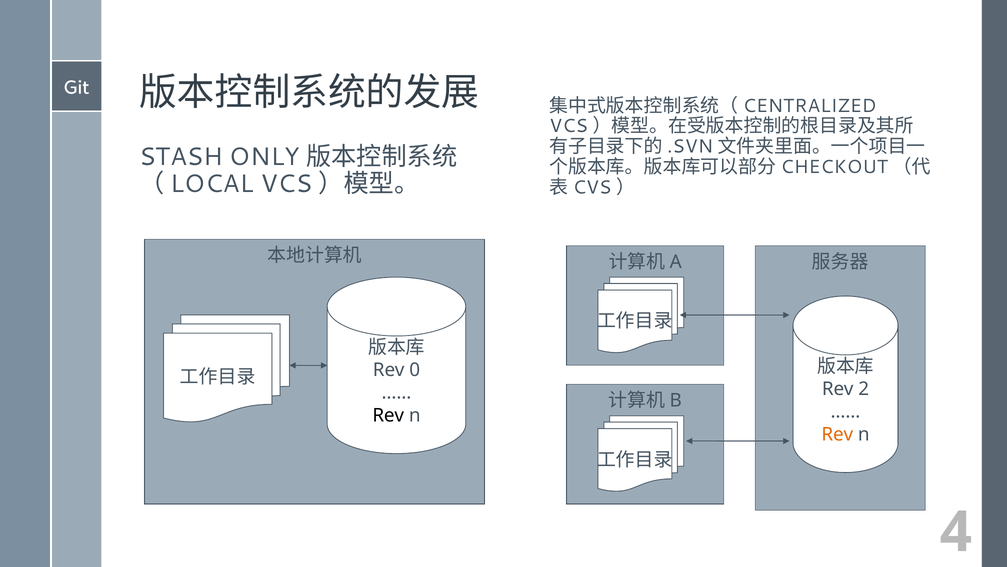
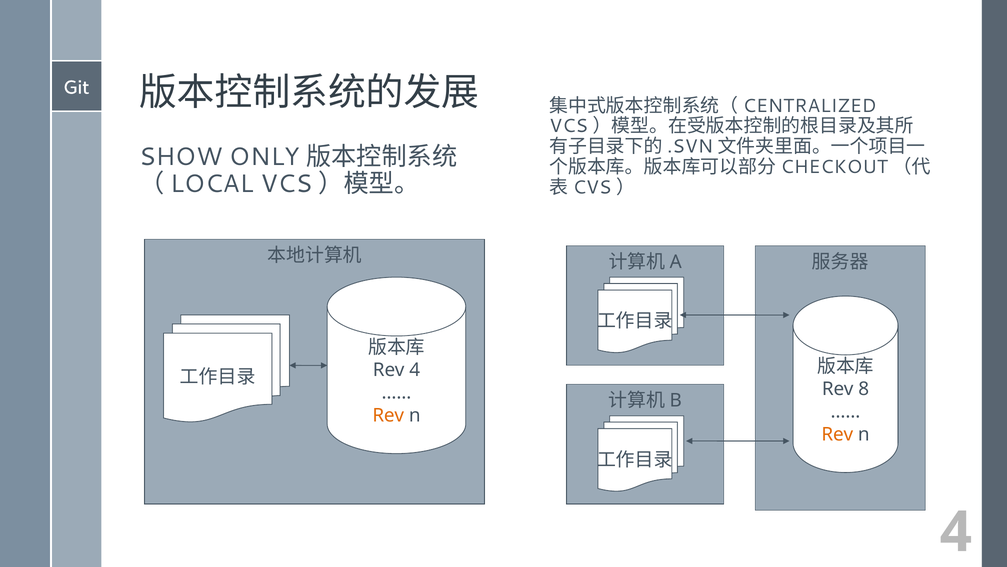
STASH: STASH -> SHOW
Rev 0: 0 -> 4
2: 2 -> 8
Rev at (388, 415) colour: black -> orange
